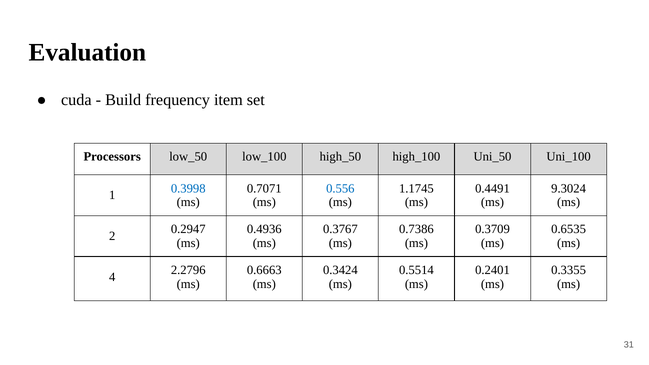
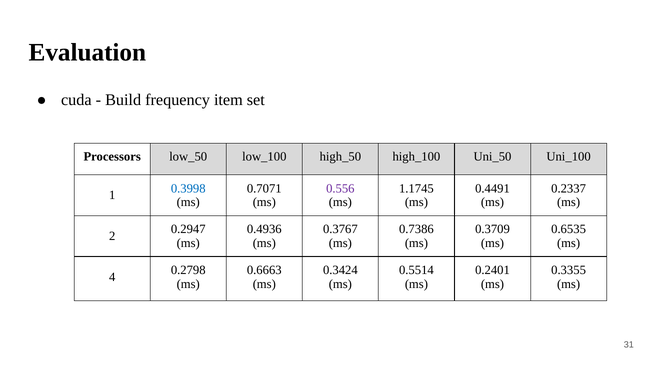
0.556 colour: blue -> purple
9.3024: 9.3024 -> 0.2337
2.2796: 2.2796 -> 0.2798
